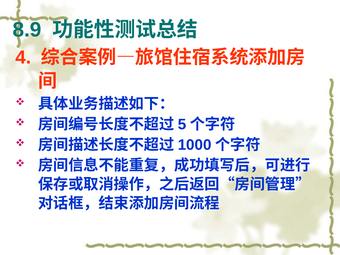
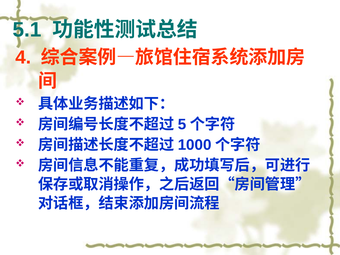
8.9: 8.9 -> 5.1
